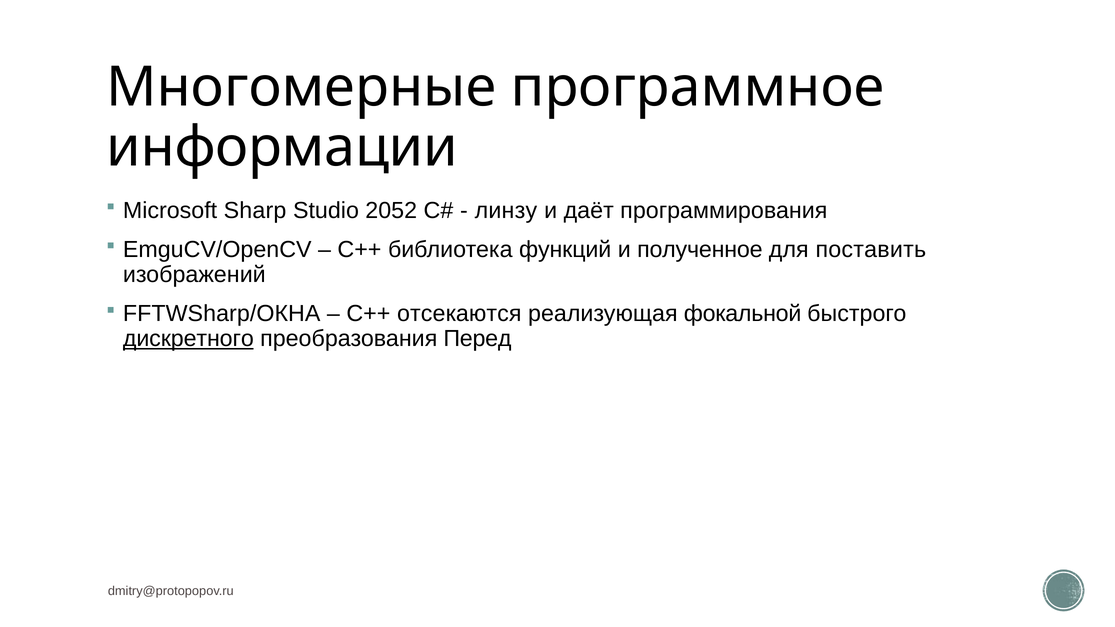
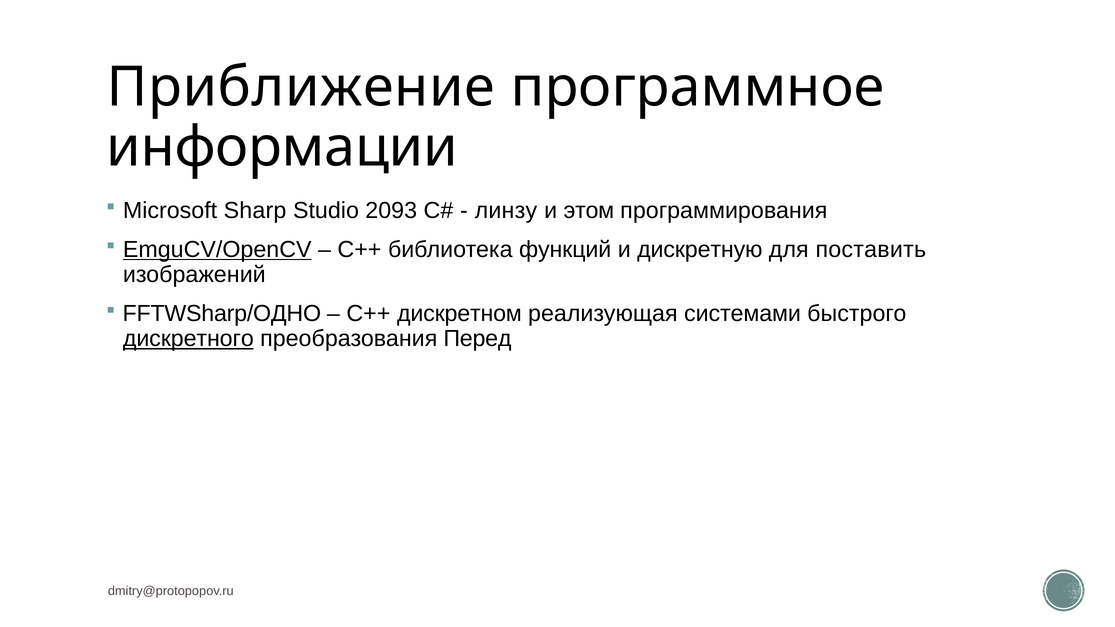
Многомерные: Многомерные -> Приближение
2052: 2052 -> 2093
даёт: даёт -> этом
EmguCV/OpenCV underline: none -> present
полученное: полученное -> дискретную
FFTWSharp/ОКНА: FFTWSharp/ОКНА -> FFTWSharp/ОДНО
отсекаются: отсекаются -> дискретном
фокальной: фокальной -> системами
